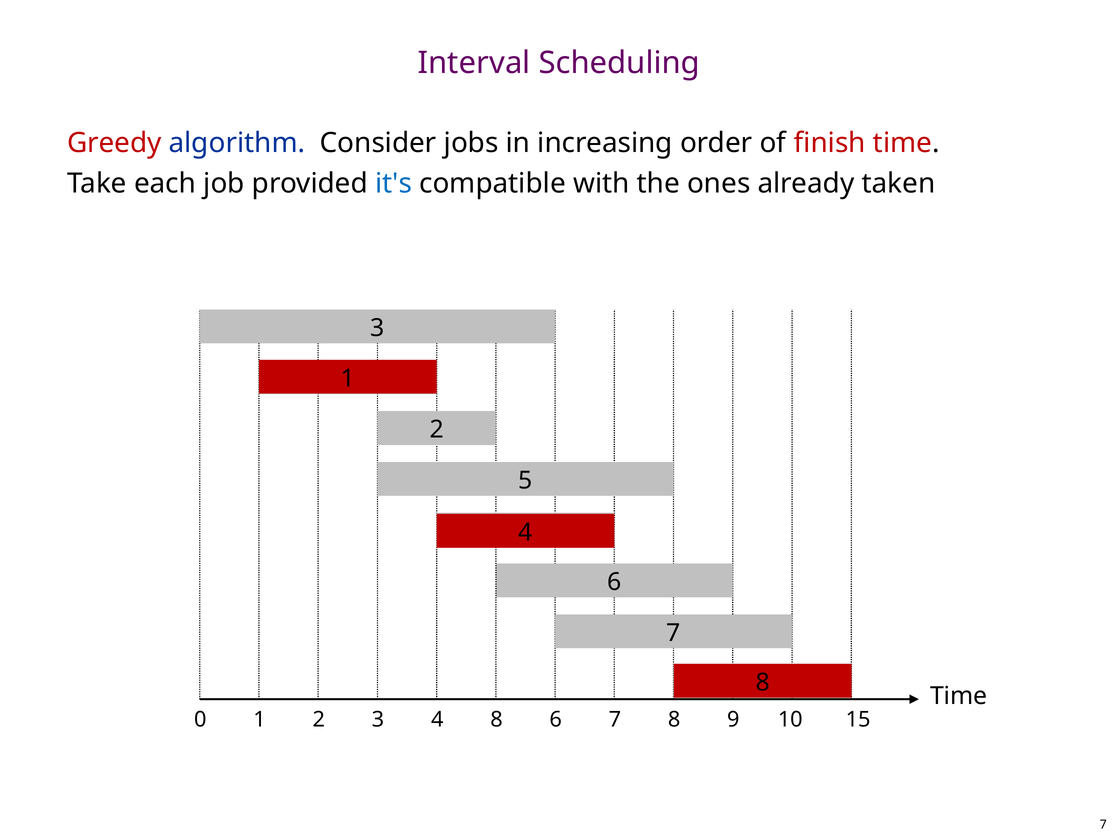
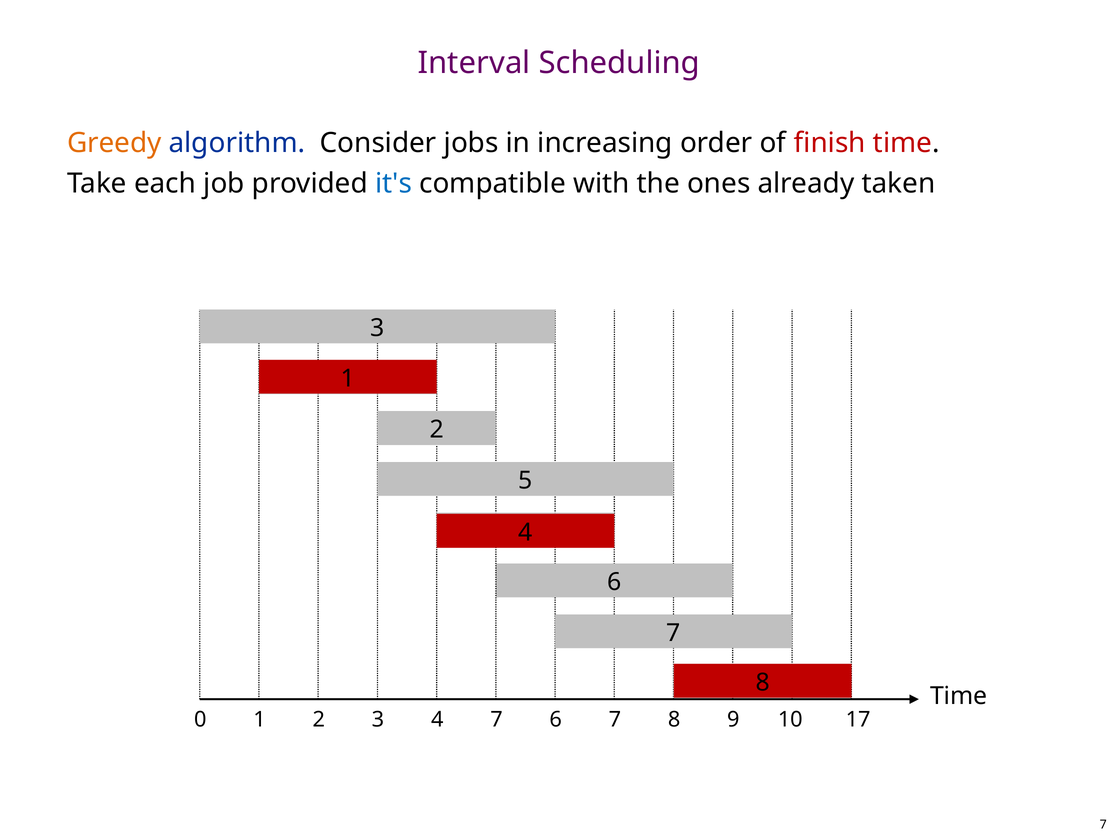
Greedy colour: red -> orange
3 4 8: 8 -> 7
15: 15 -> 17
